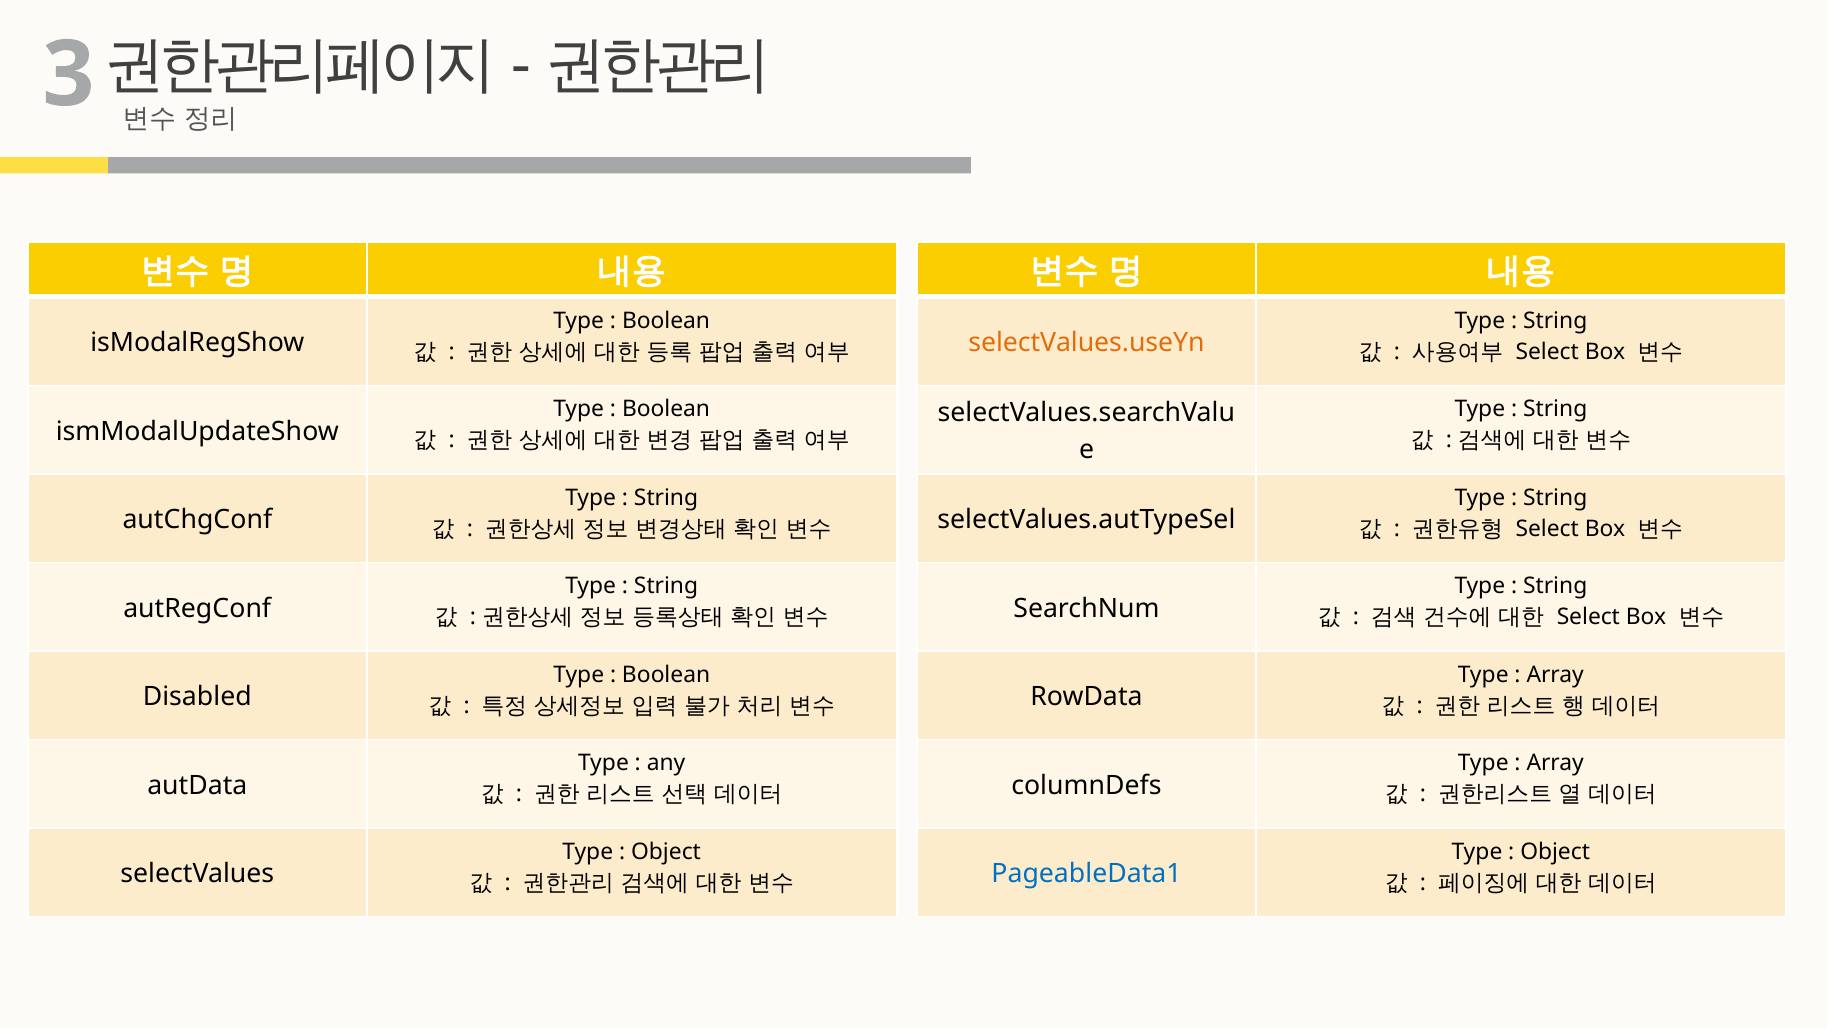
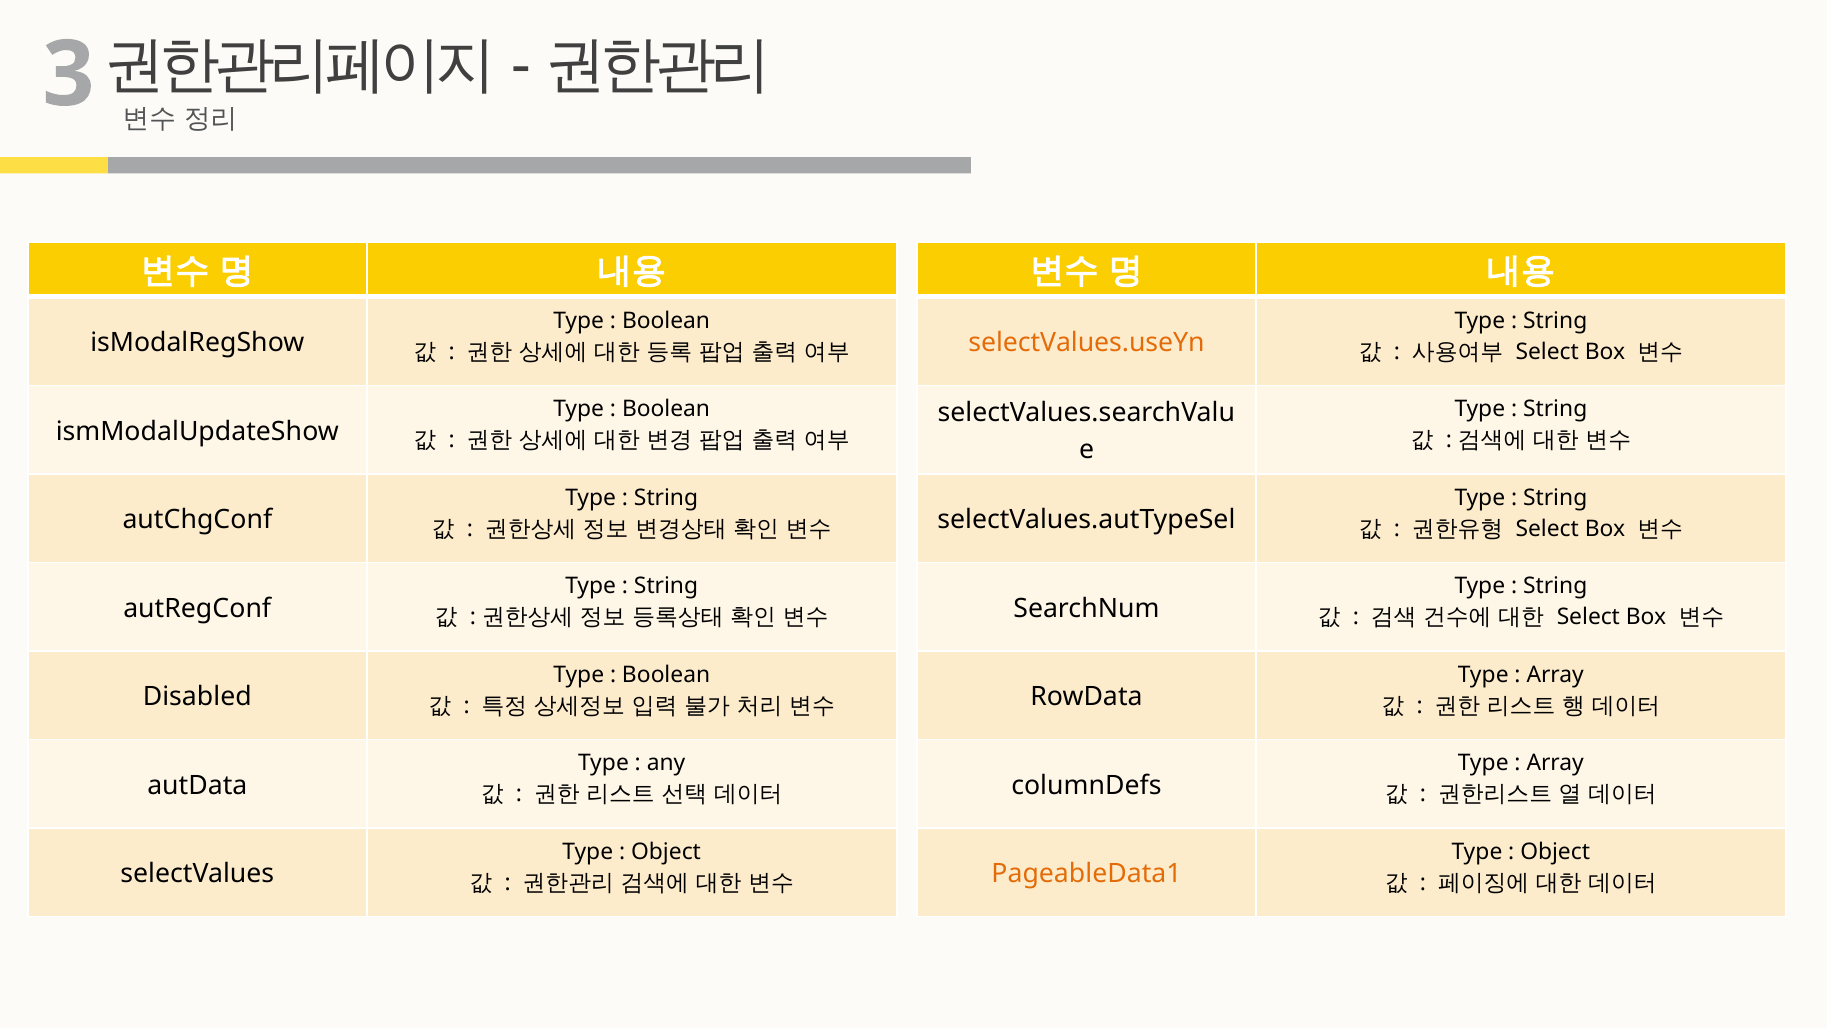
PageableData1 colour: blue -> orange
